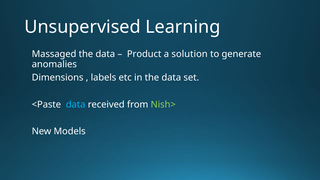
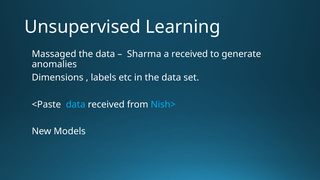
Product: Product -> Sharma
a solution: solution -> received
Nish> colour: light green -> light blue
